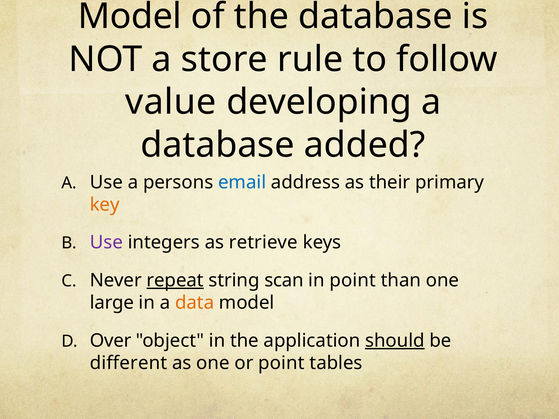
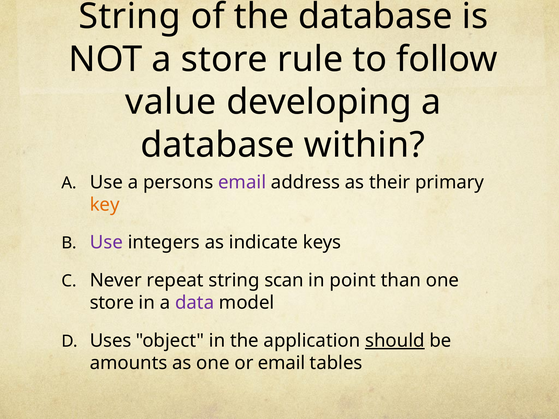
Model at (130, 16): Model -> String
added: added -> within
email at (242, 182) colour: blue -> purple
retrieve: retrieve -> indicate
repeat underline: present -> none
large at (112, 303): large -> store
data colour: orange -> purple
Over: Over -> Uses
different: different -> amounts
or point: point -> email
